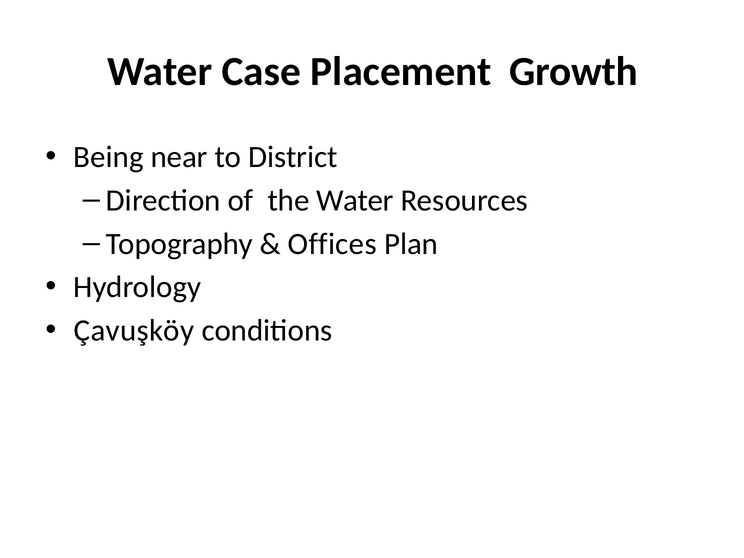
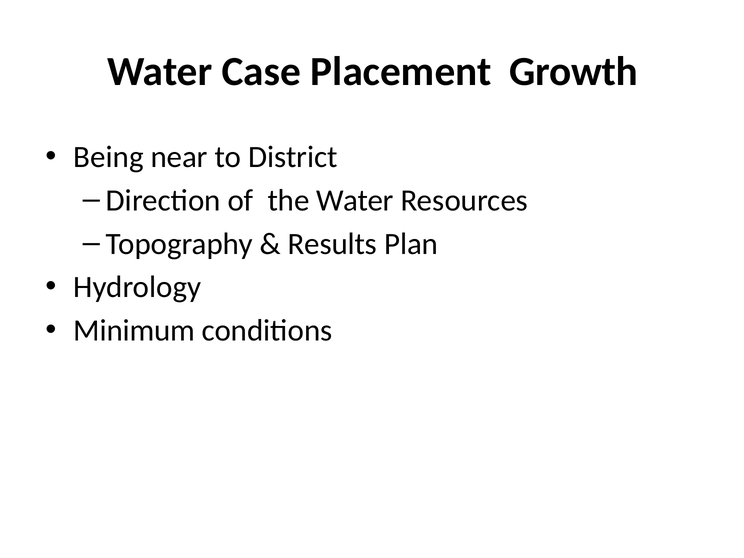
Offices: Offices -> Results
Çavuşköy: Çavuşköy -> Minimum
